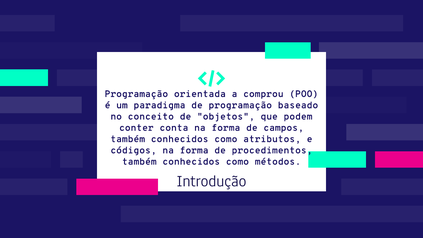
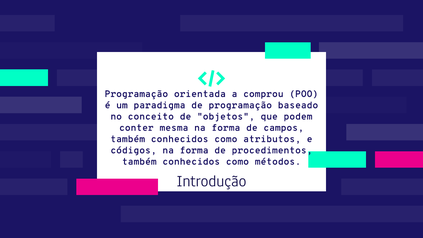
conta: conta -> mesma
